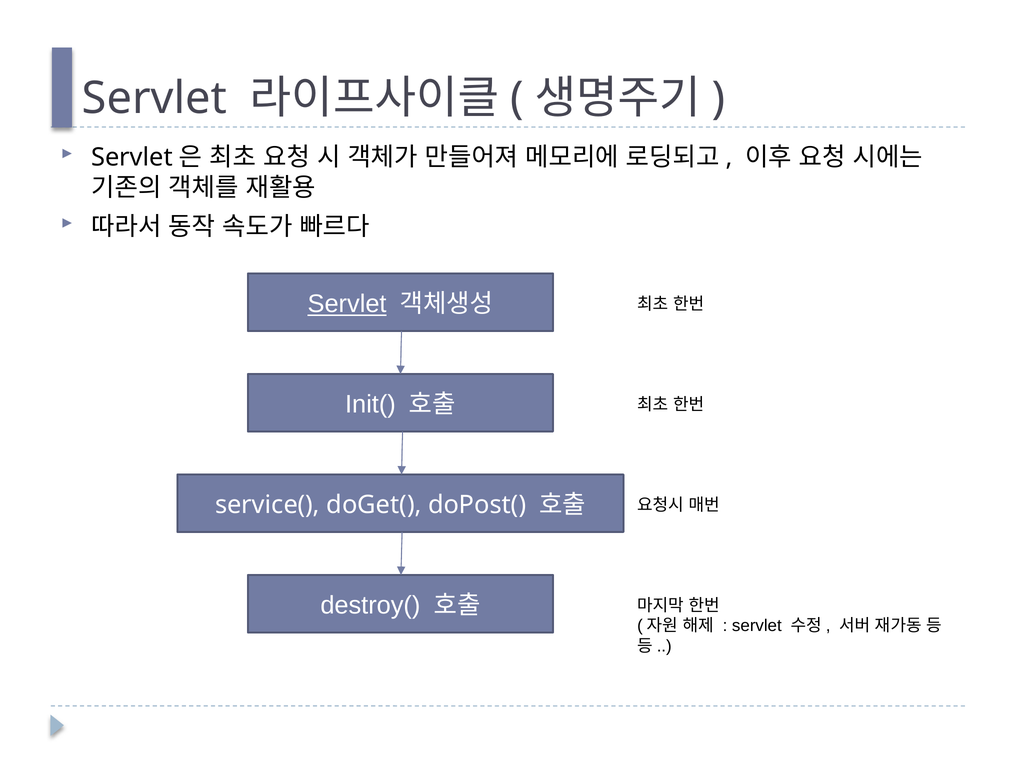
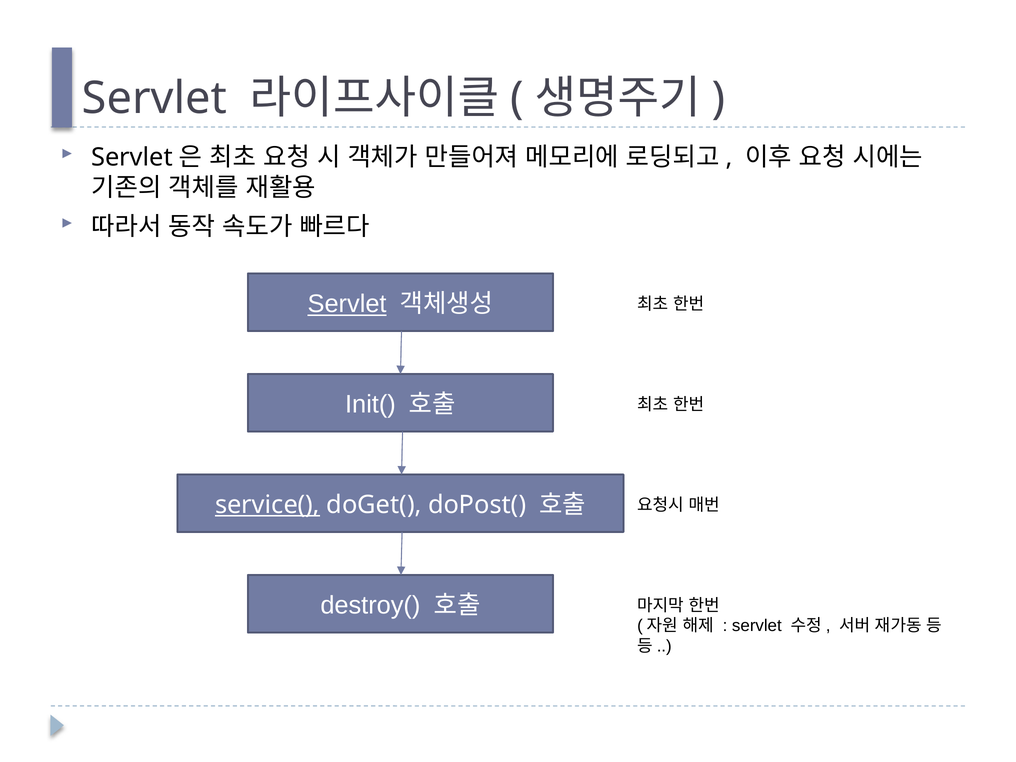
service( underline: none -> present
